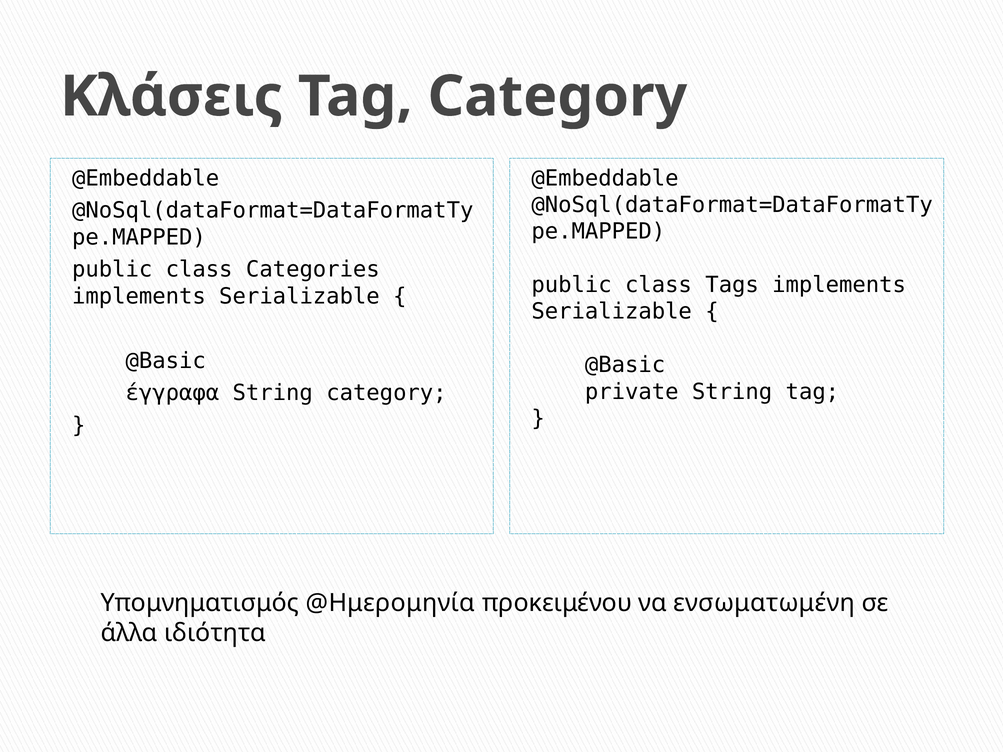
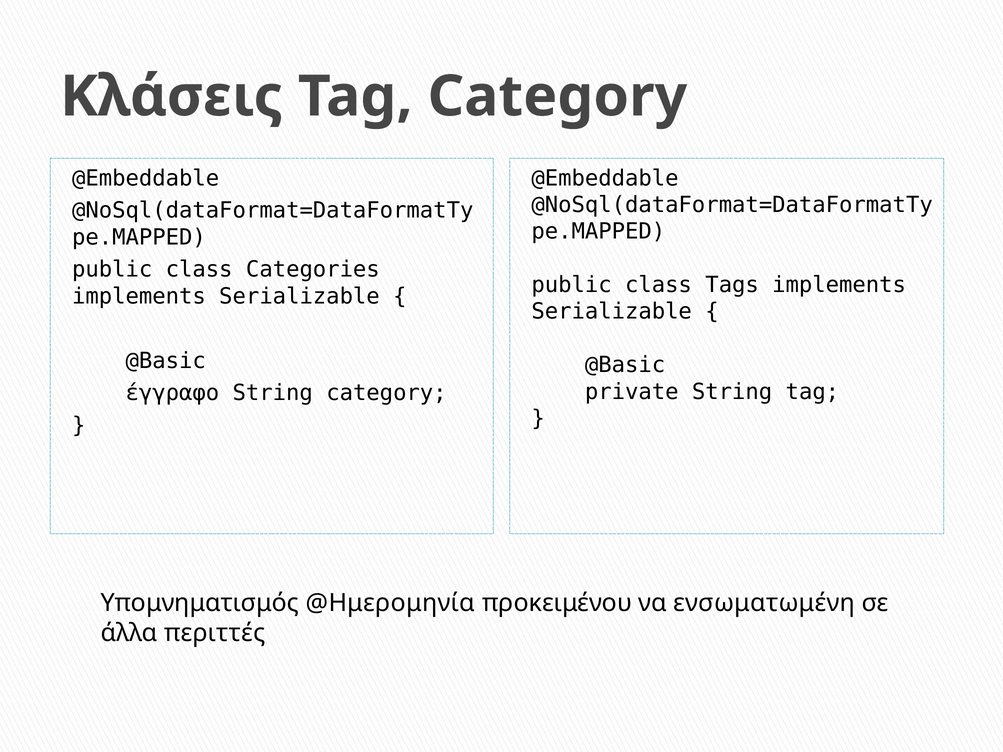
έγγραφα: έγγραφα -> έγγραφο
ιδιότητα: ιδιότητα -> περιττές
